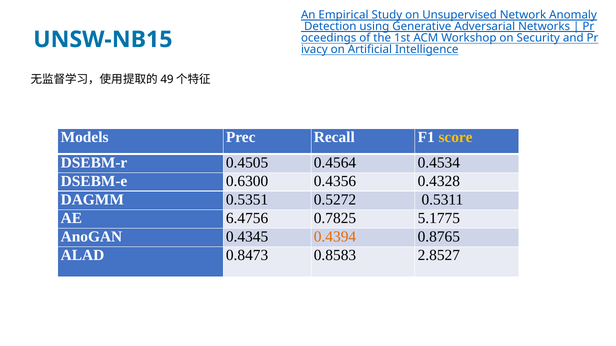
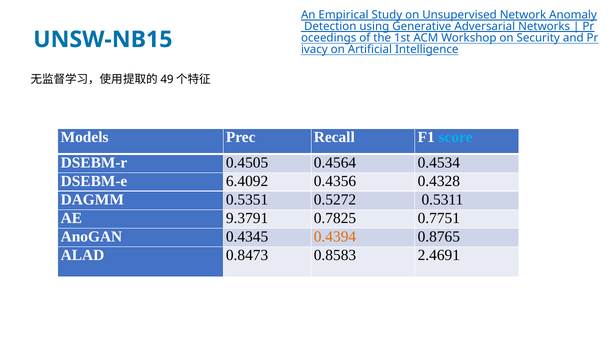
score colour: yellow -> light blue
0.6300: 0.6300 -> 6.4092
6.4756: 6.4756 -> 9.3791
5.1775: 5.1775 -> 0.7751
2.8527: 2.8527 -> 2.4691
